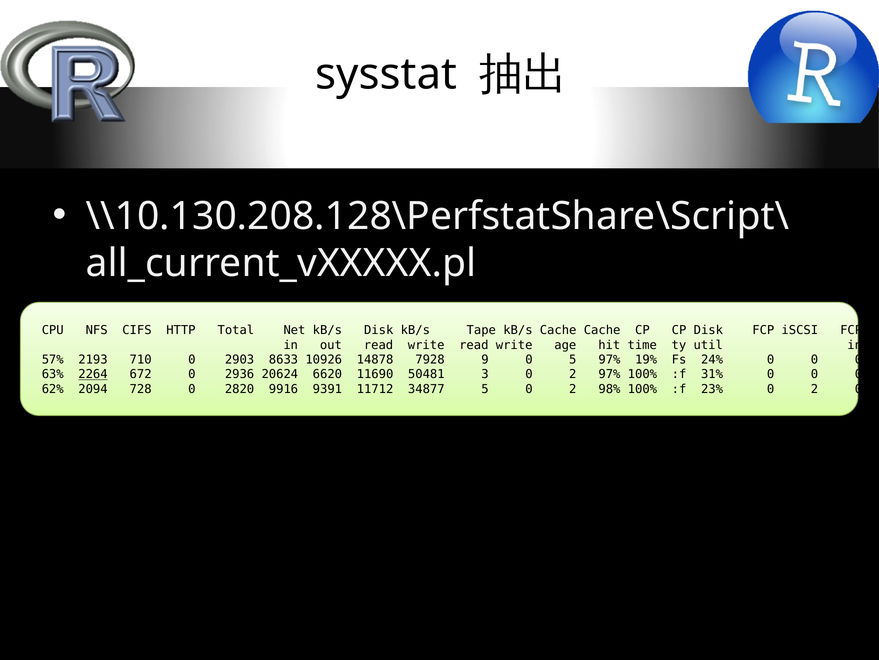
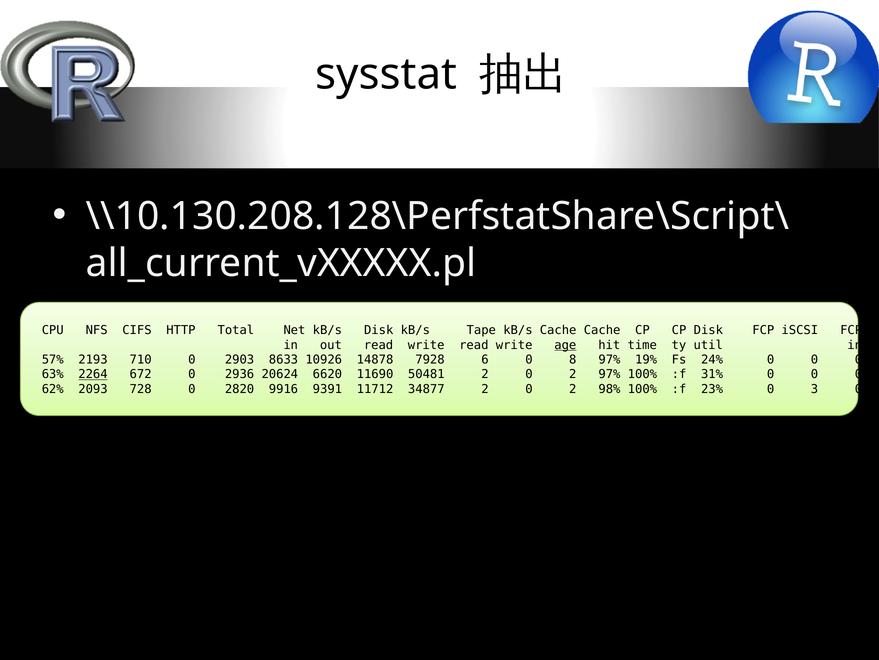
age underline: none -> present
9: 9 -> 6
0 5: 5 -> 8
50481 3: 3 -> 2
2094: 2094 -> 2093
34877 5: 5 -> 2
23% 0 2: 2 -> 3
